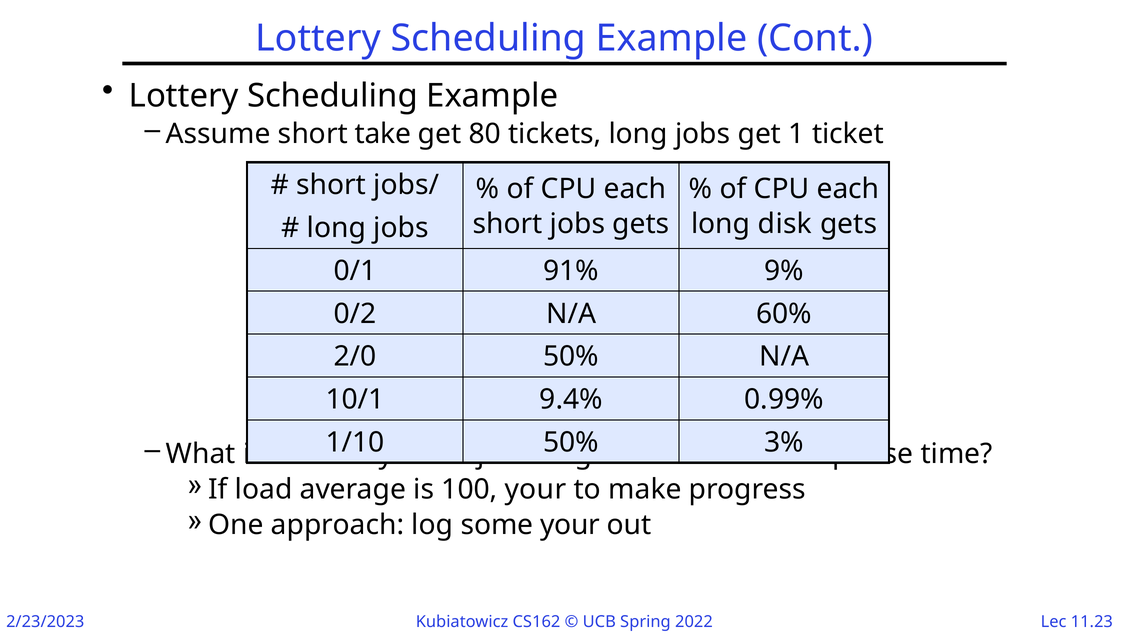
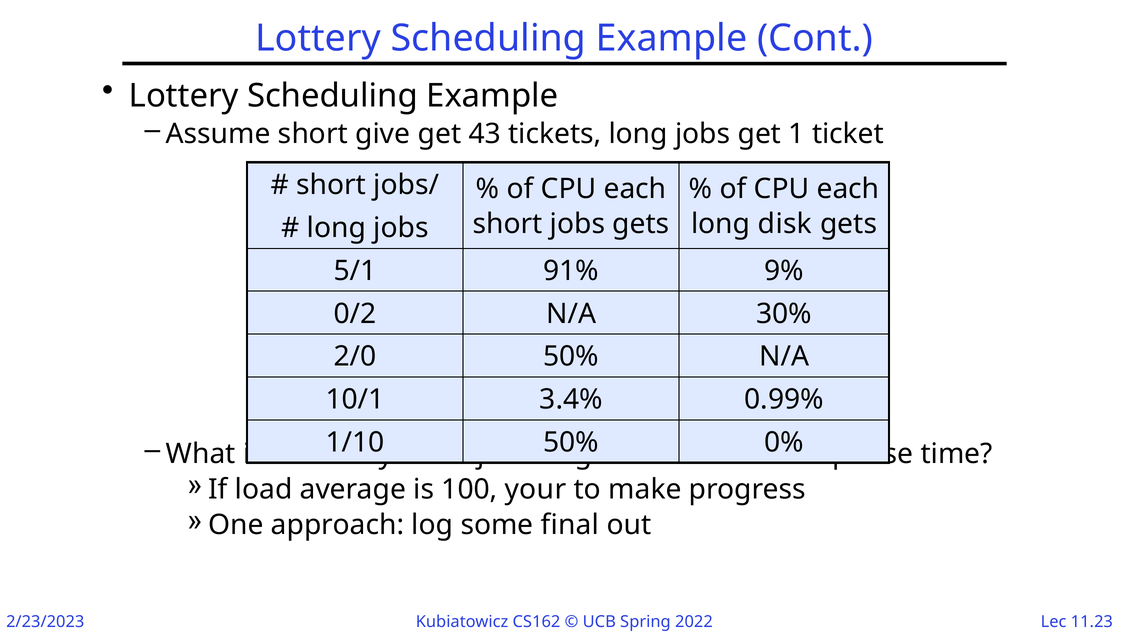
short take: take -> give
80: 80 -> 43
0/1: 0/1 -> 5/1
60%: 60% -> 30%
9.4%: 9.4% -> 3.4%
3%: 3% -> 0%
some your: your -> final
